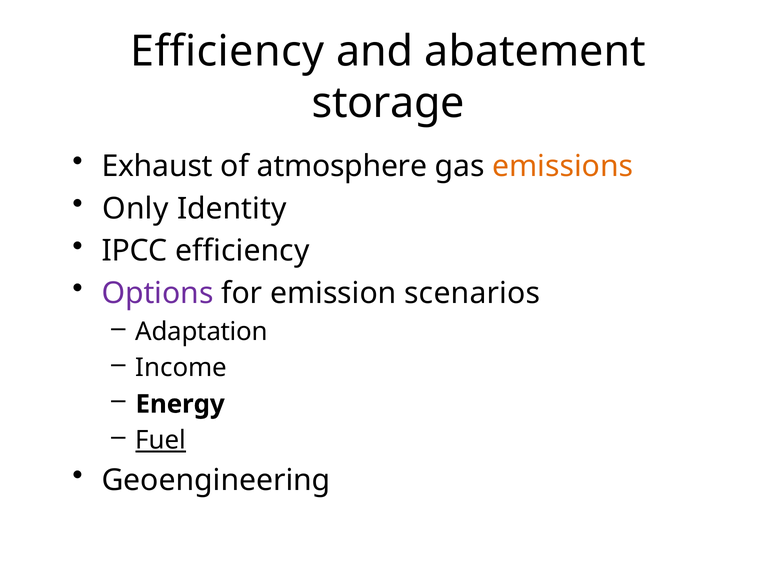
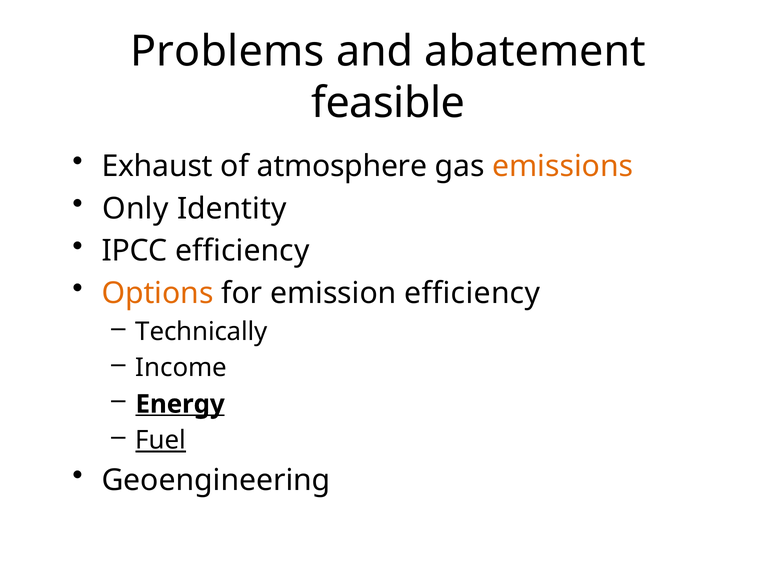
Efficiency at (227, 52): Efficiency -> Problems
storage: storage -> feasible
Options colour: purple -> orange
emission scenarios: scenarios -> efficiency
Adaptation: Adaptation -> Technically
Energy underline: none -> present
